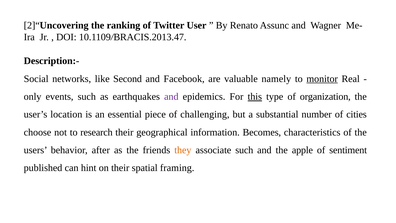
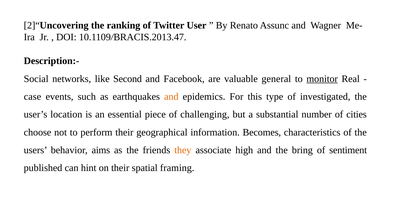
namely: namely -> general
only: only -> case
and at (171, 96) colour: purple -> orange
this underline: present -> none
organization: organization -> investigated
research: research -> perform
after: after -> aims
associate such: such -> high
apple: apple -> bring
